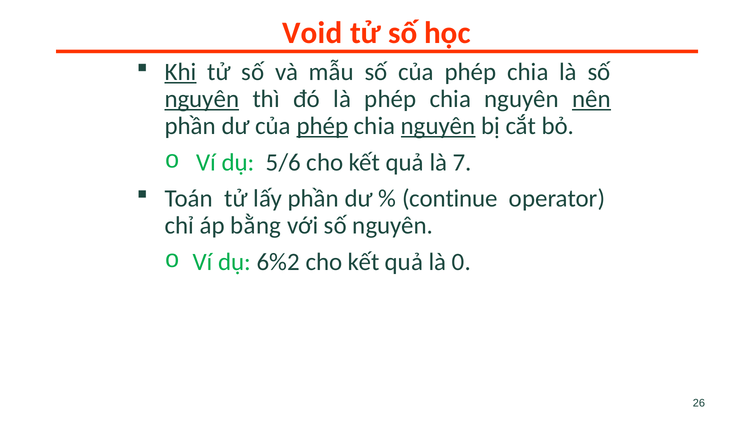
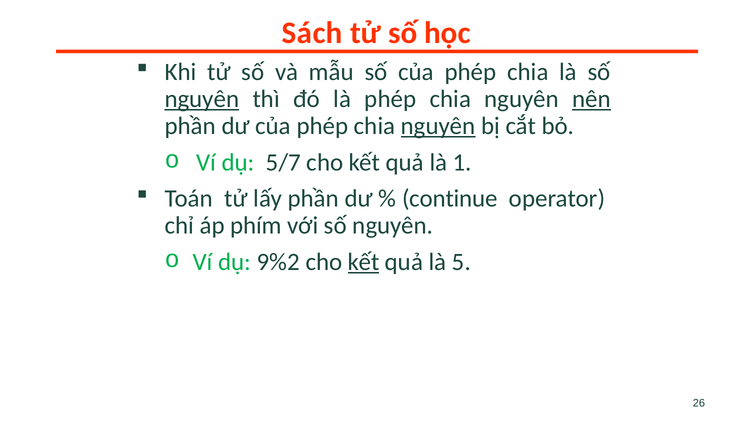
Void: Void -> Sách
Khi underline: present -> none
phép at (322, 126) underline: present -> none
5/6: 5/6 -> 5/7
7: 7 -> 1
bằng: bằng -> phím
6%2: 6%2 -> 9%2
kết at (364, 262) underline: none -> present
0: 0 -> 5
